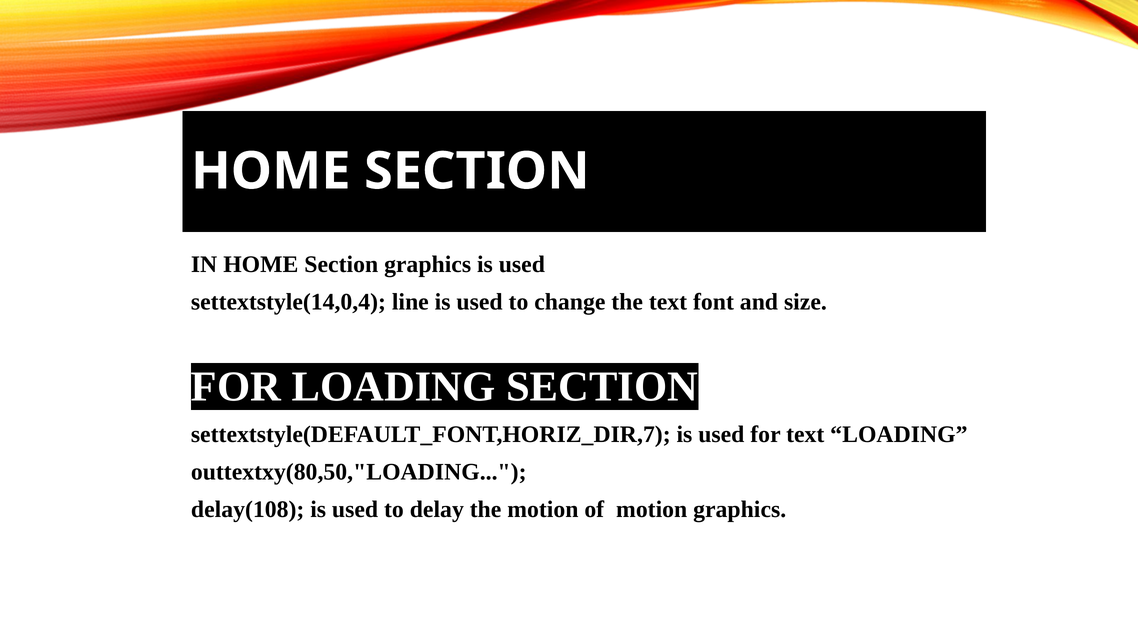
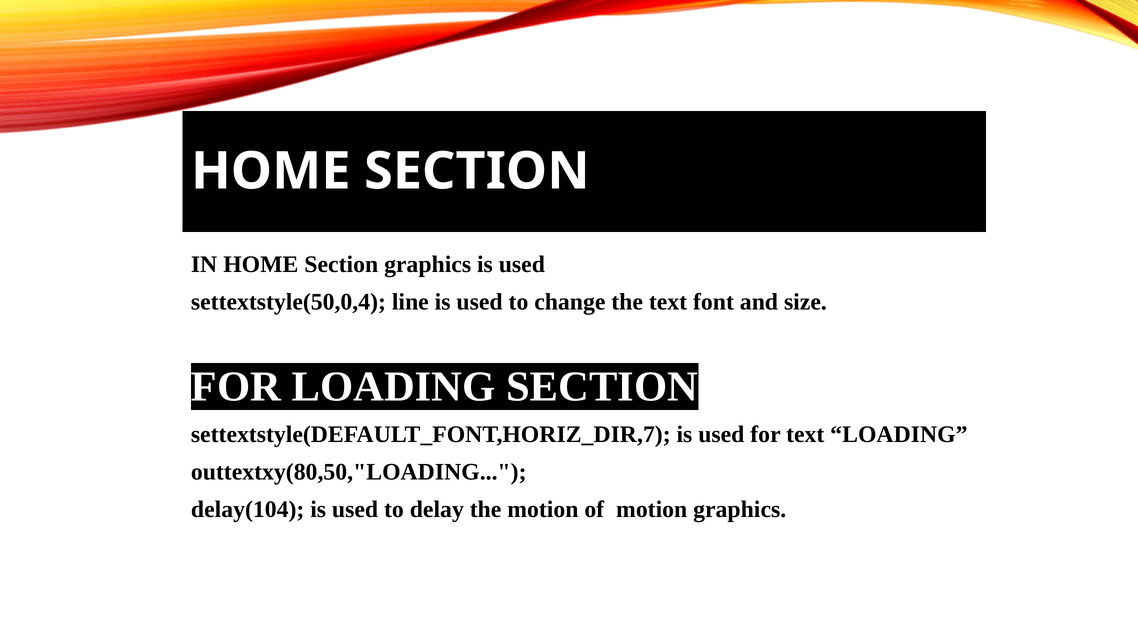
settextstyle(14,0,4: settextstyle(14,0,4 -> settextstyle(50,0,4
delay(108: delay(108 -> delay(104
